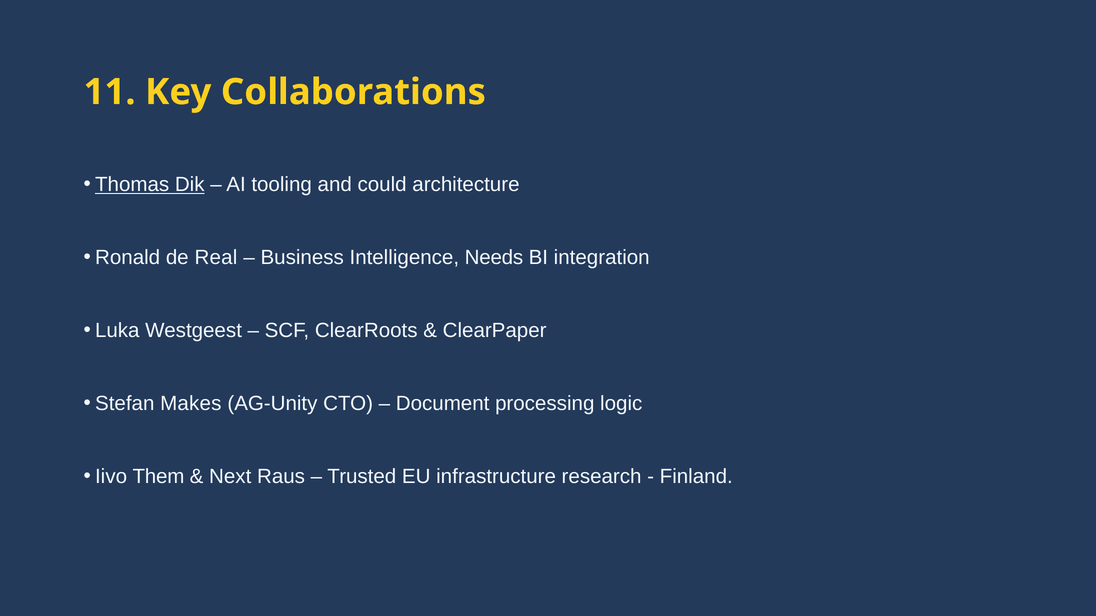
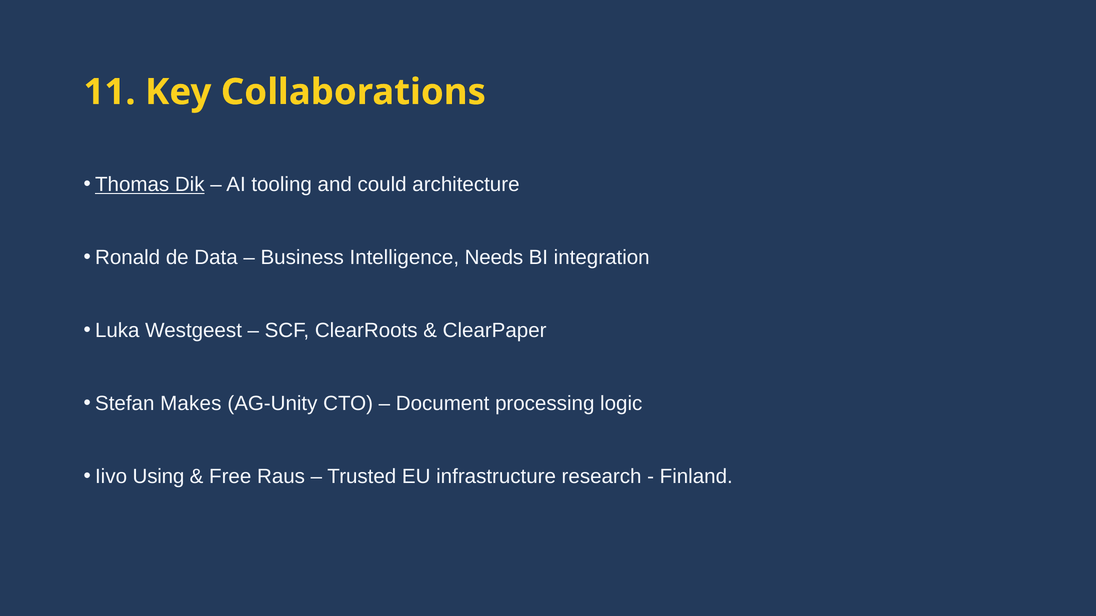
Real: Real -> Data
Them: Them -> Using
Next: Next -> Free
